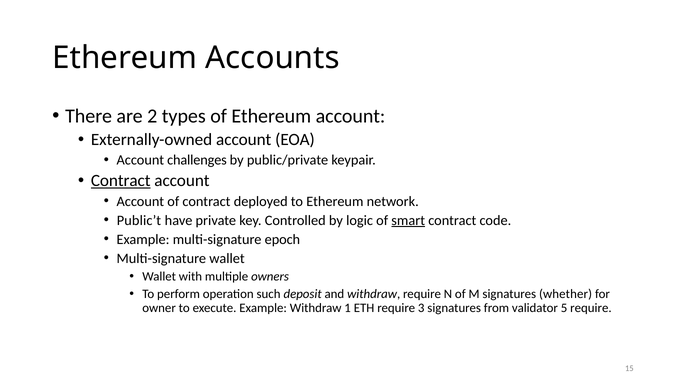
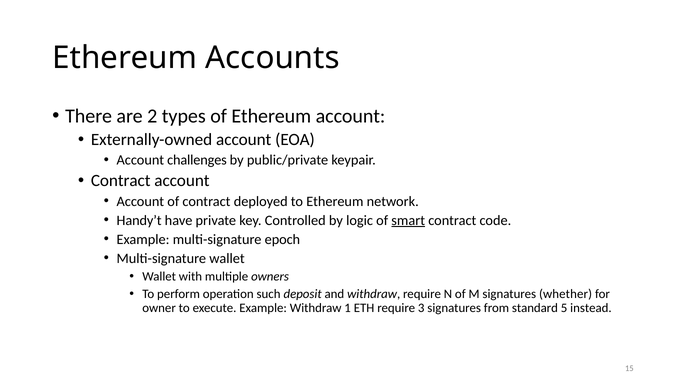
Contract at (121, 181) underline: present -> none
Public’t: Public’t -> Handy’t
validator: validator -> standard
5 require: require -> instead
